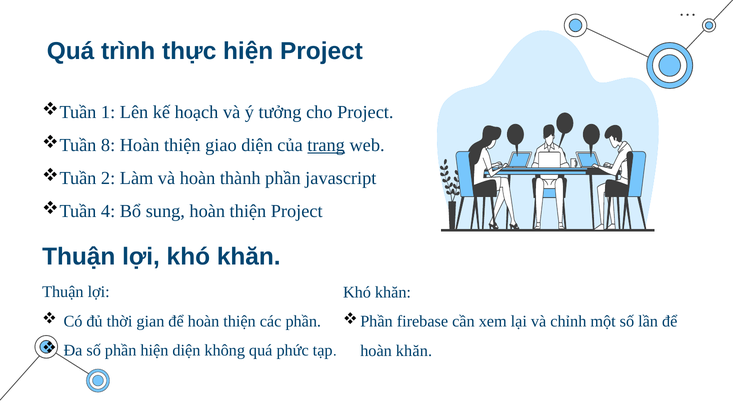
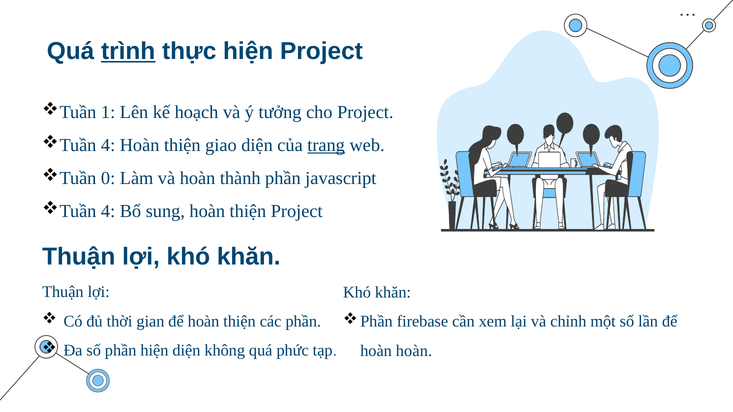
trình underline: none -> present
8 at (108, 145): 8 -> 4
2: 2 -> 0
hoàn khăn: khăn -> hoàn
